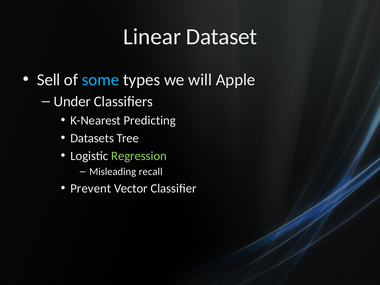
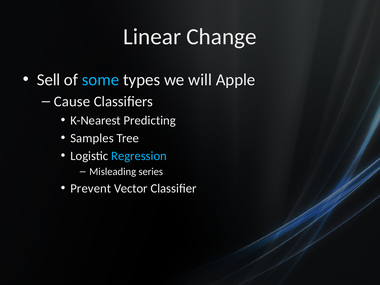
Dataset: Dataset -> Change
Under: Under -> Cause
Datasets: Datasets -> Samples
Regression colour: light green -> light blue
recall: recall -> series
